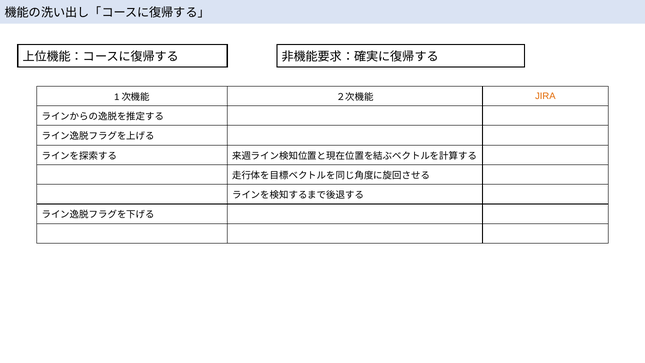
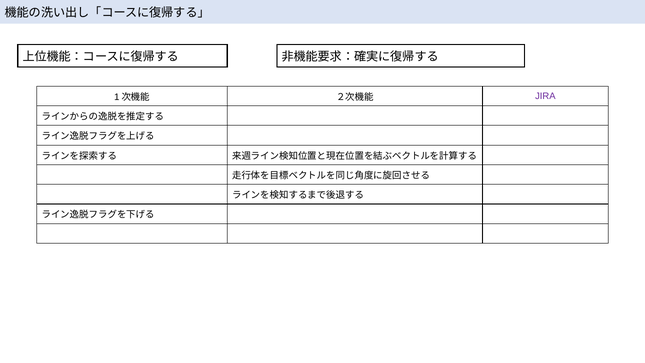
JIRA colour: orange -> purple
